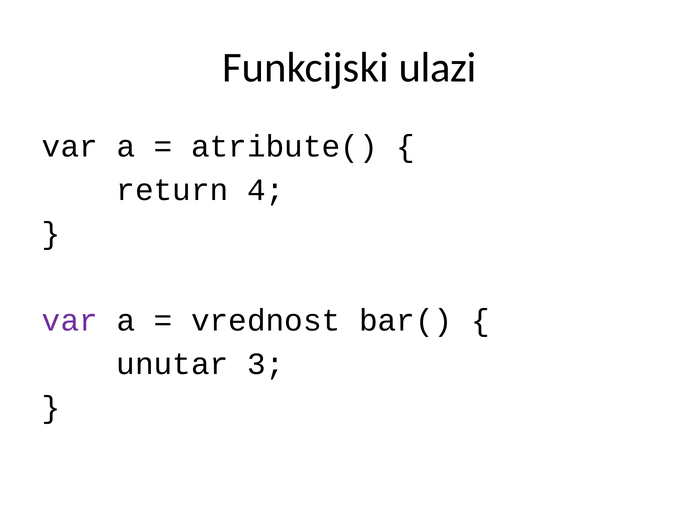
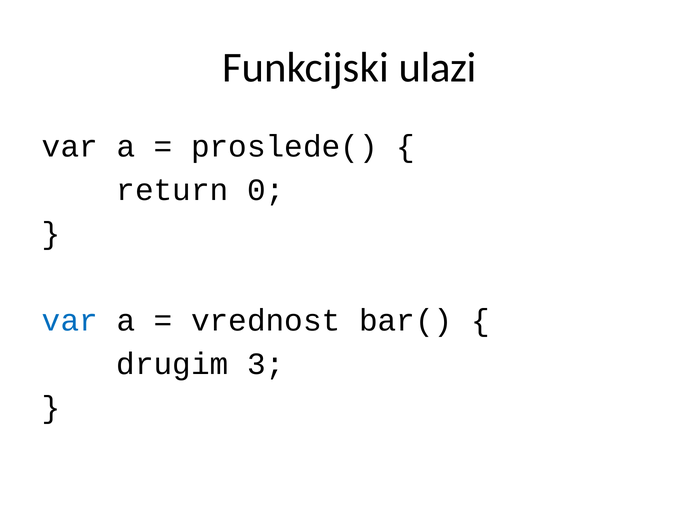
atribute(: atribute( -> proslede(
4: 4 -> 0
var at (70, 321) colour: purple -> blue
unutar: unutar -> drugim
